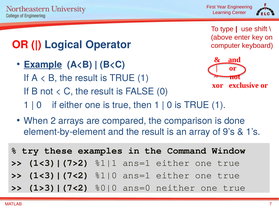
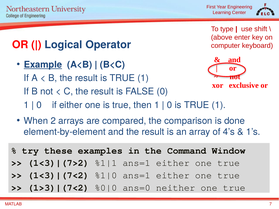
9’s: 9’s -> 4’s
